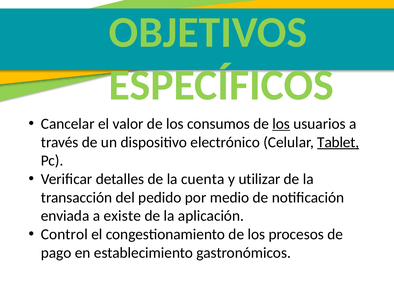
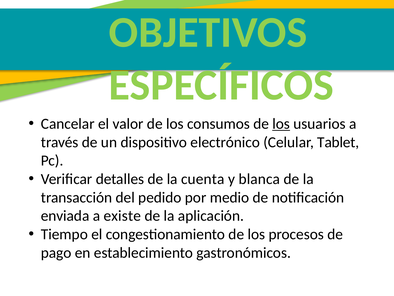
Tablet underline: present -> none
utilizar: utilizar -> blanca
Control: Control -> Tiempo
